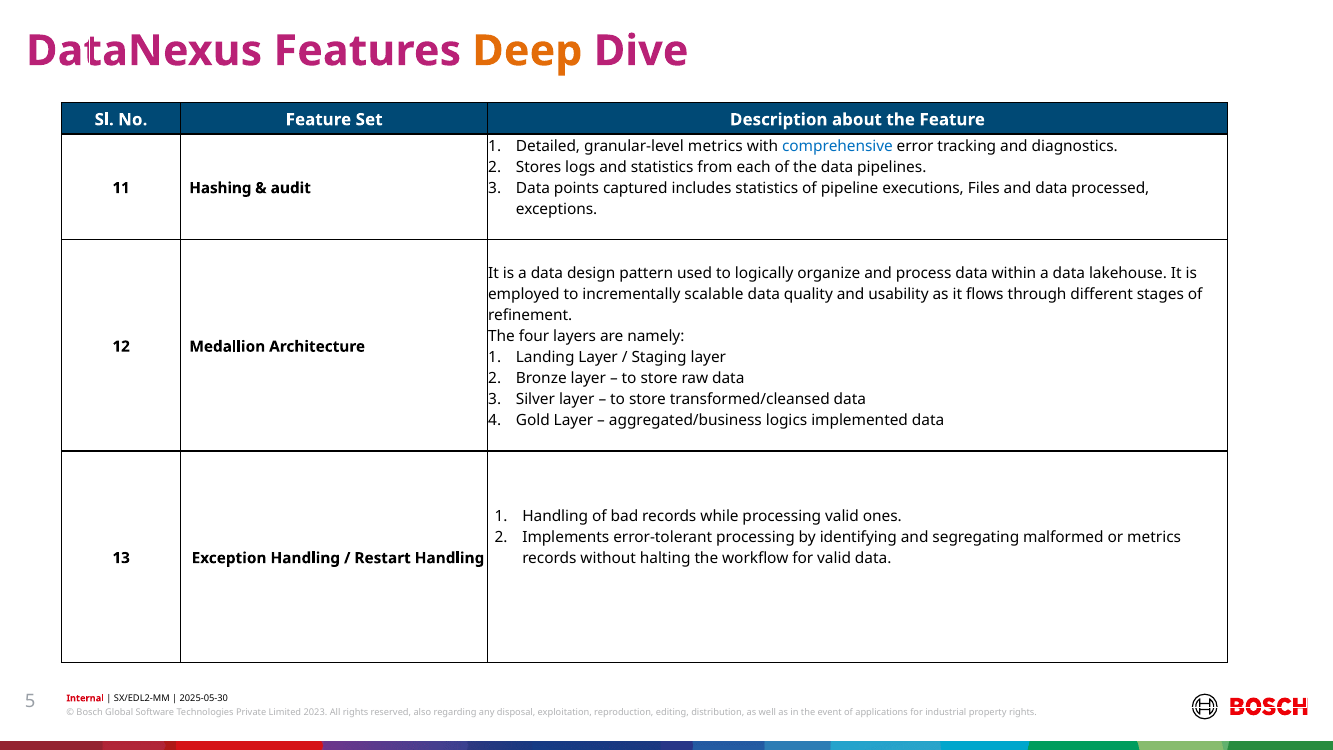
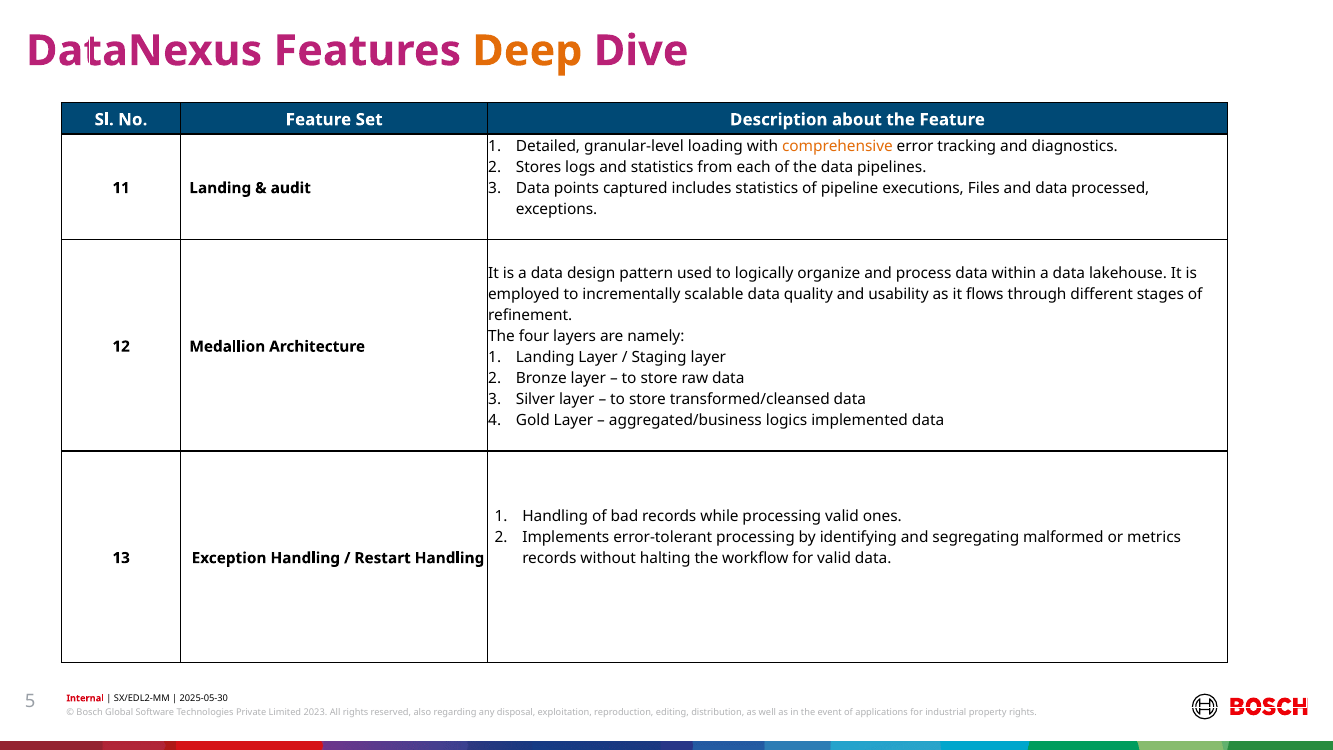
granular-level metrics: metrics -> loading
comprehensive colour: blue -> orange
11 Hashing: Hashing -> Landing
